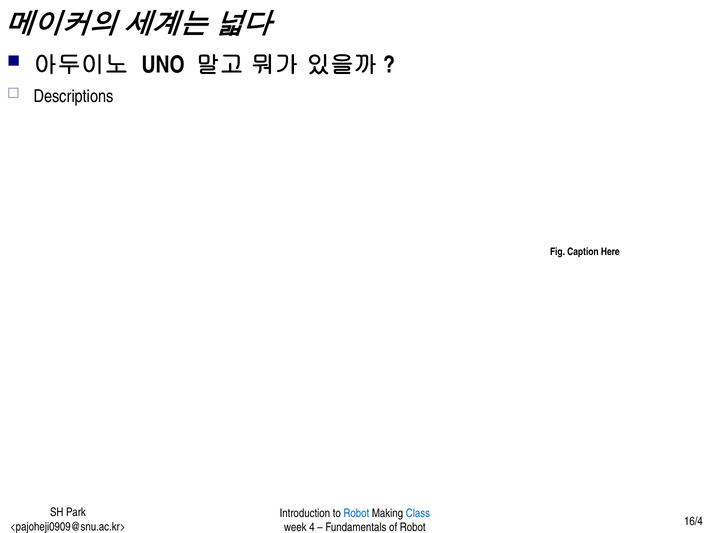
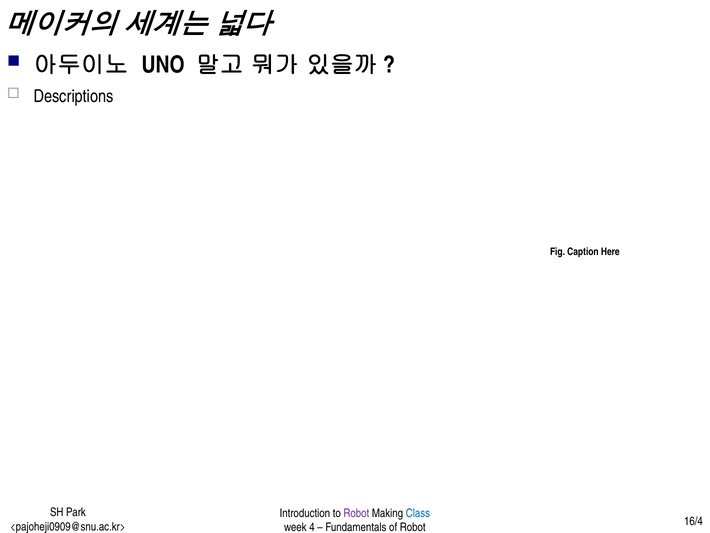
Robot at (356, 513) colour: blue -> purple
